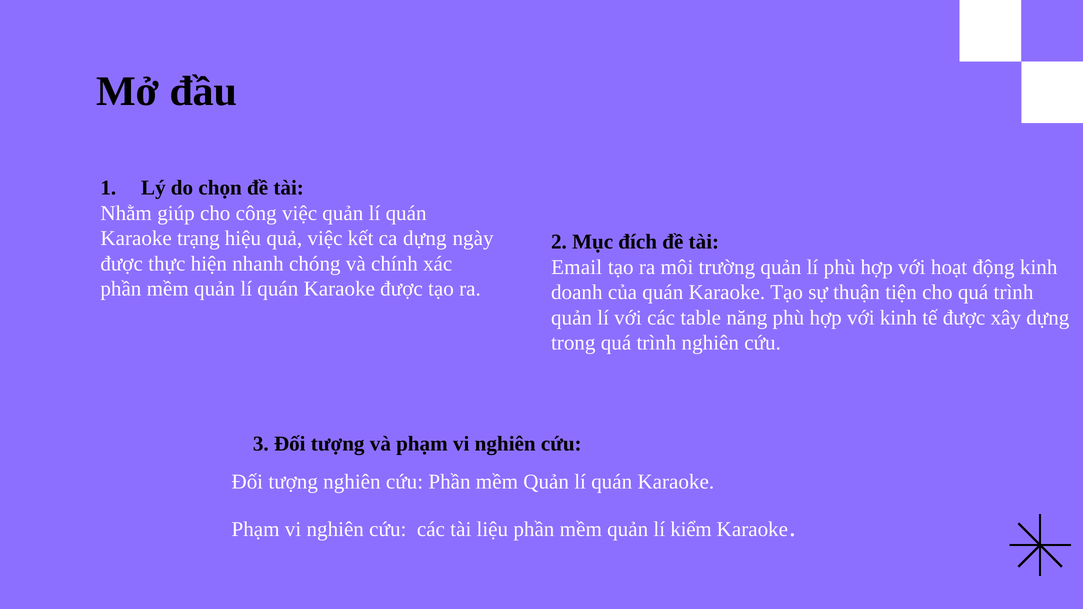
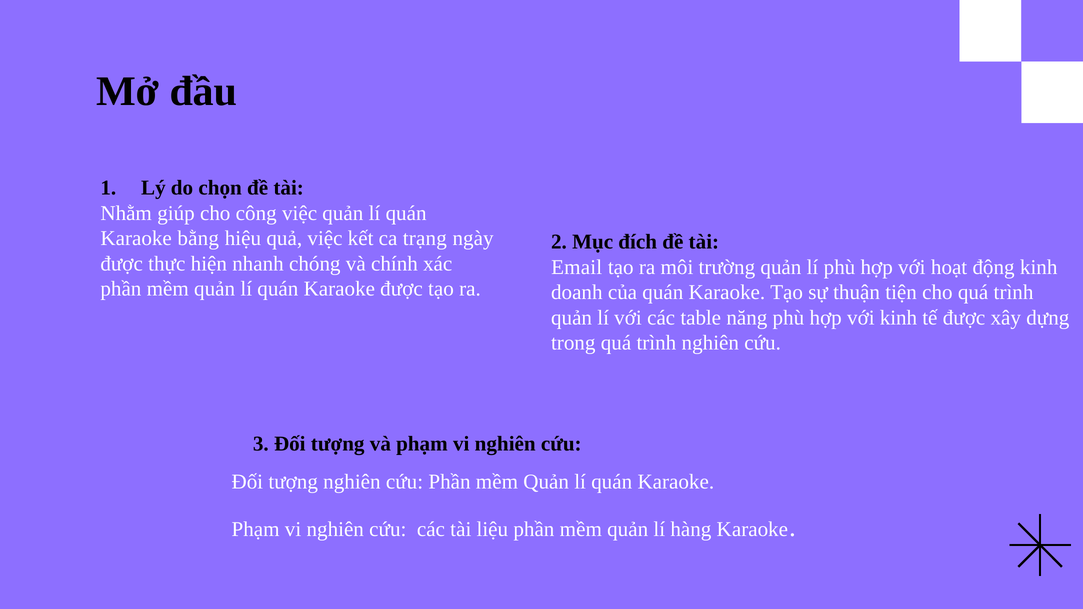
trạng: trạng -> bằng
ca dựng: dựng -> trạng
kiểm: kiểm -> hàng
